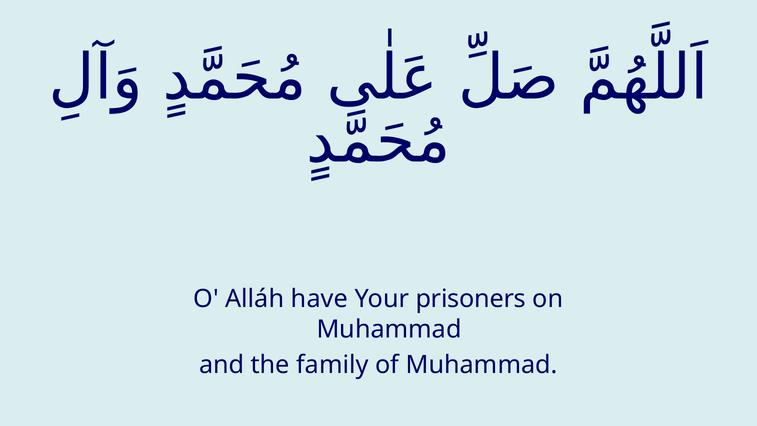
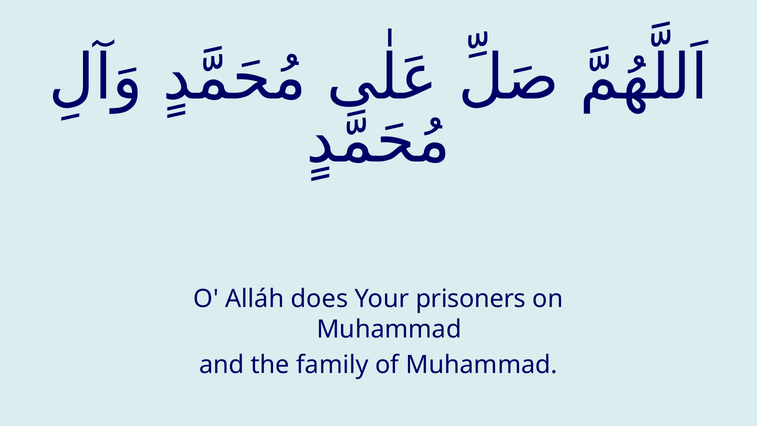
have: have -> does
